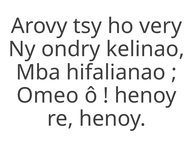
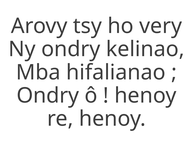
Omeo at (48, 95): Omeo -> Ondry
